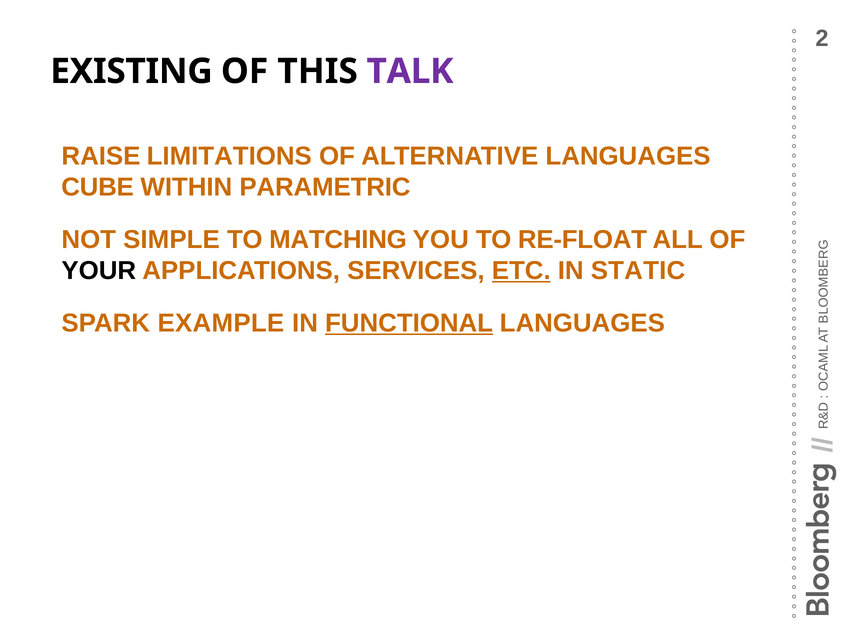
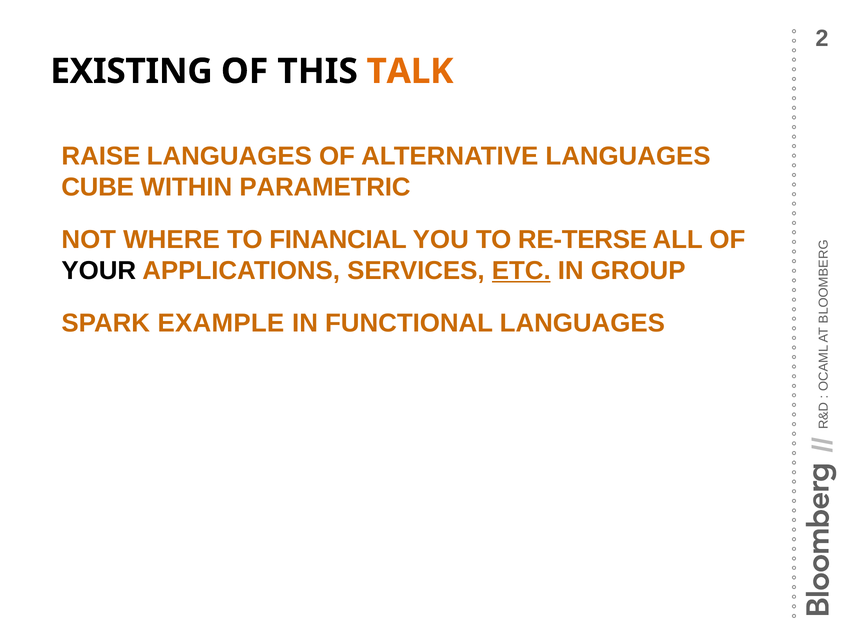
TALK colour: purple -> orange
RAISE LIMITATIONS: LIMITATIONS -> LANGUAGES
SIMPLE: SIMPLE -> WHERE
MATCHING: MATCHING -> FINANCIAL
RE-FLOAT: RE-FLOAT -> RE-TERSE
STATIC: STATIC -> GROUP
FUNCTIONAL underline: present -> none
